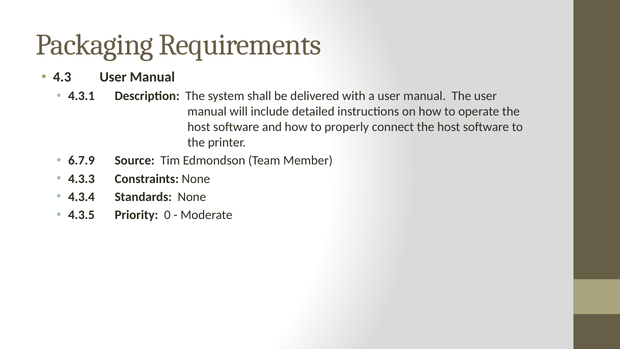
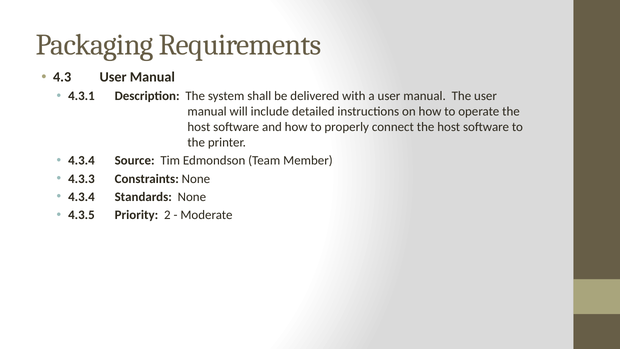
6.7.9 at (81, 161): 6.7.9 -> 4.3.4
0: 0 -> 2
